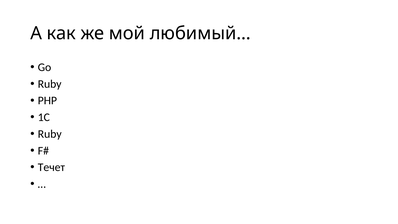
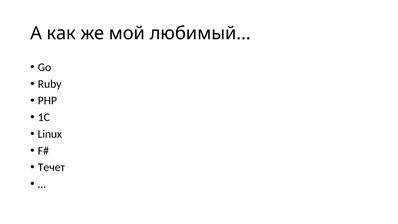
Ruby at (50, 134): Ruby -> Linux
